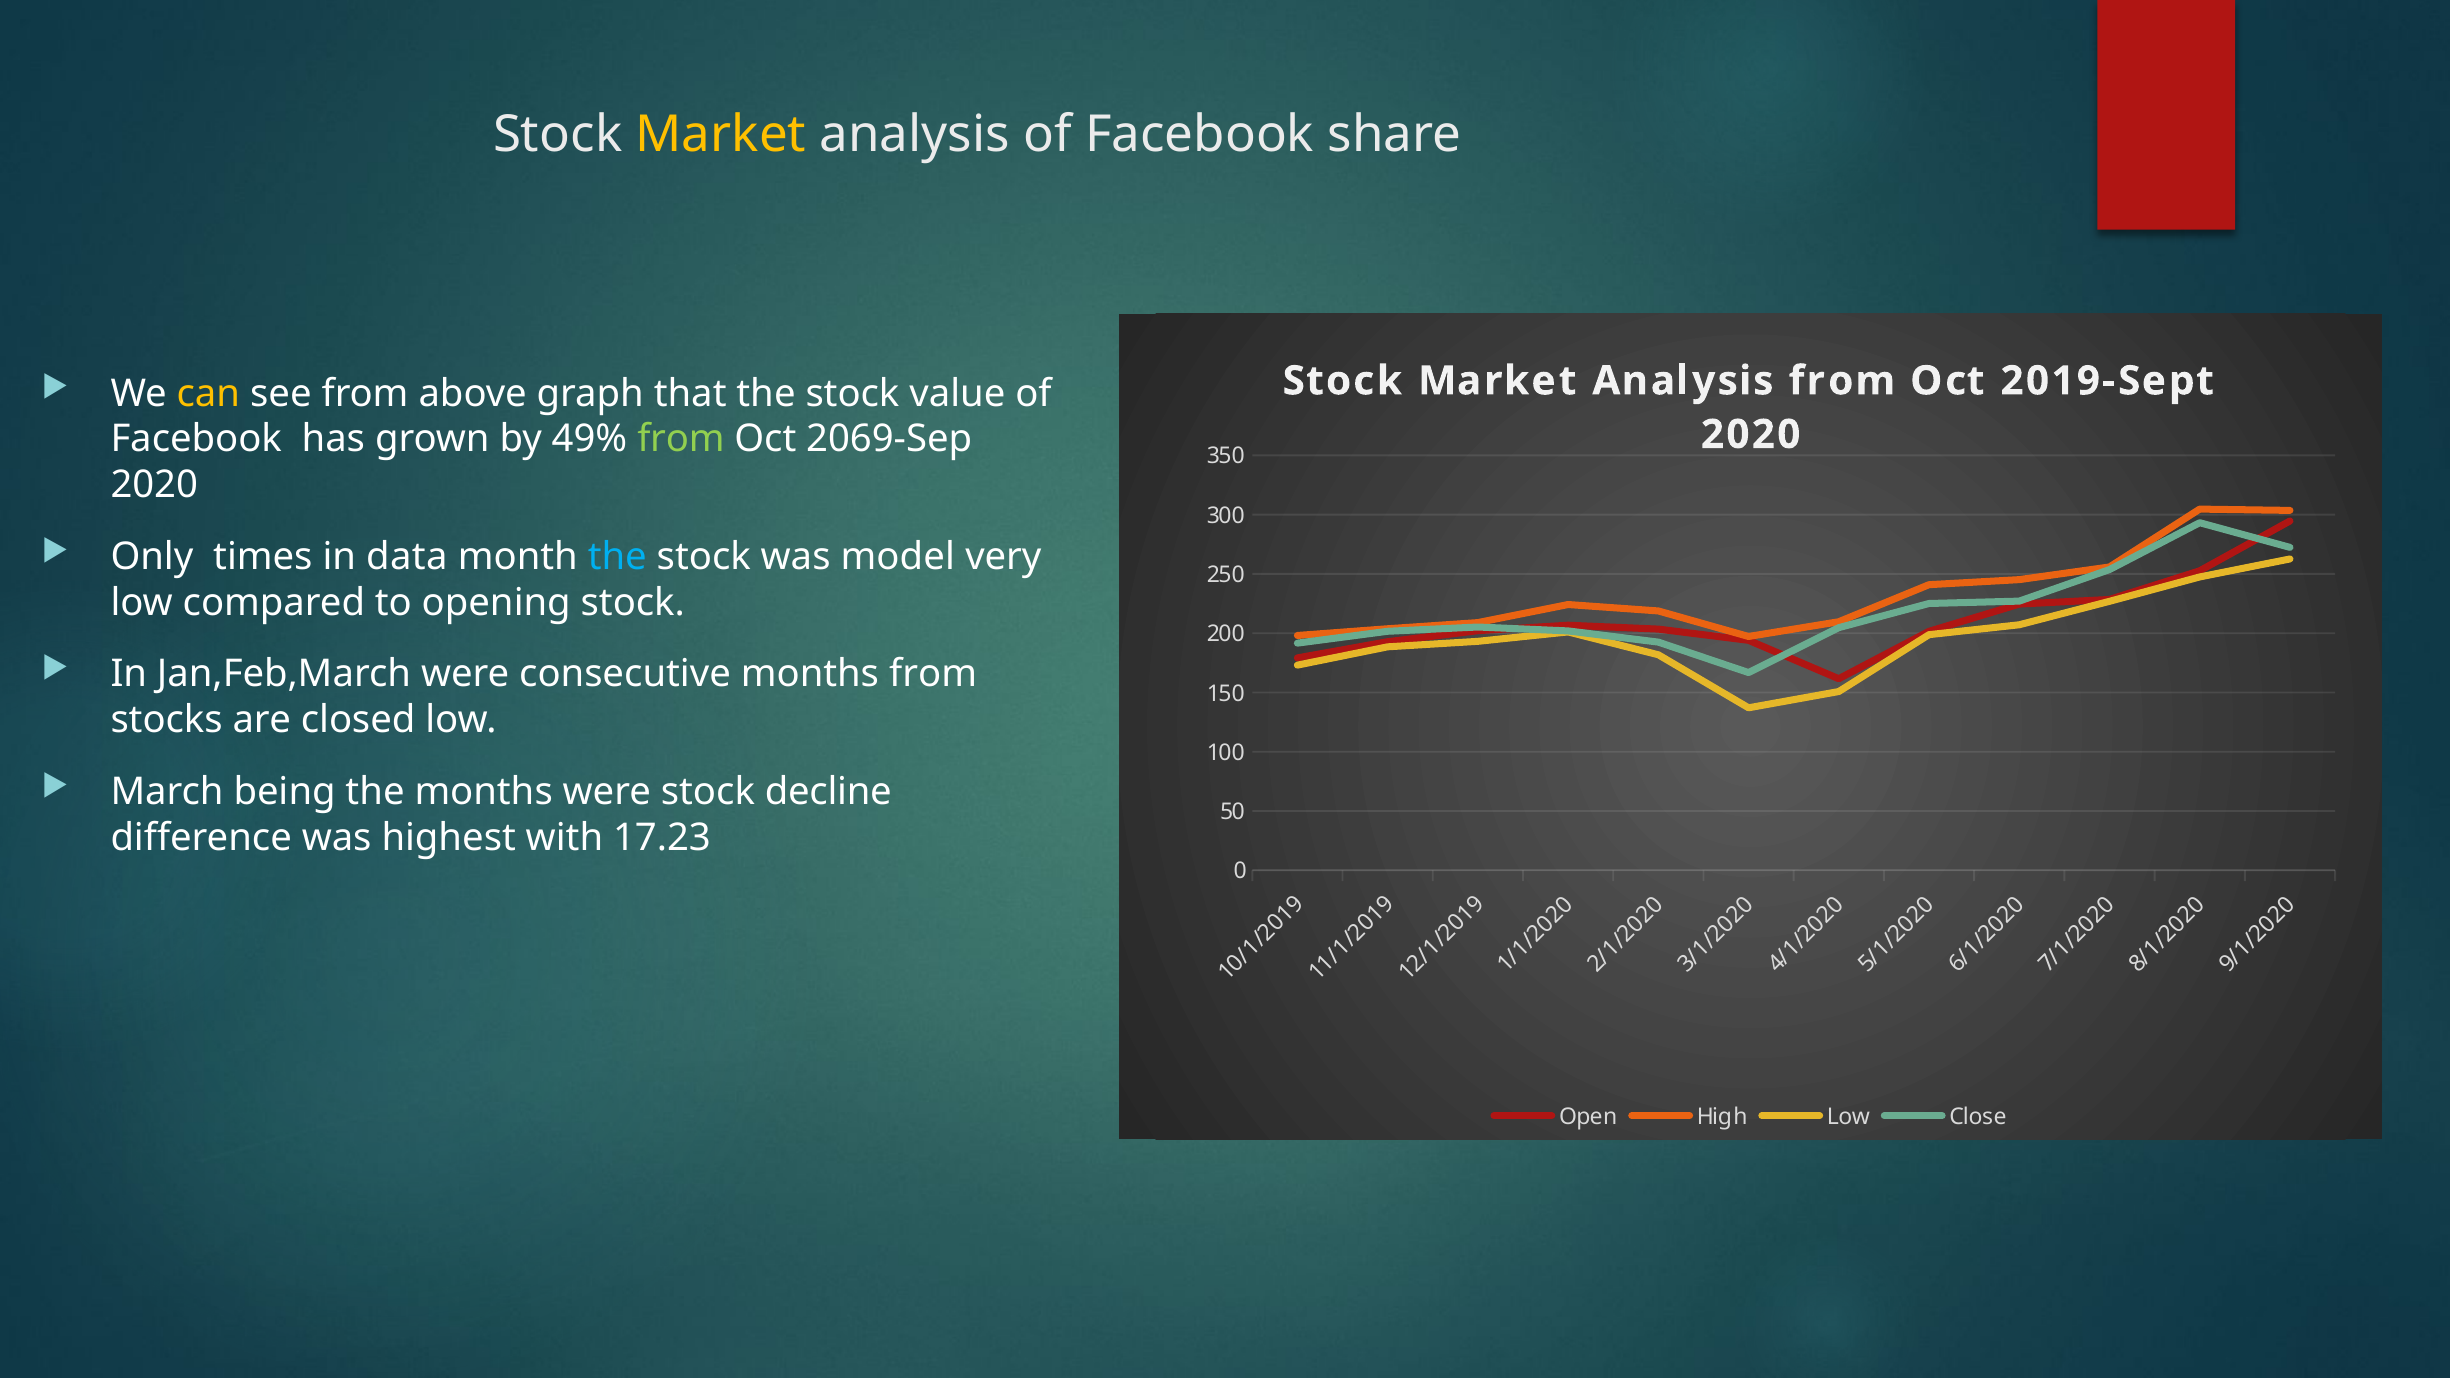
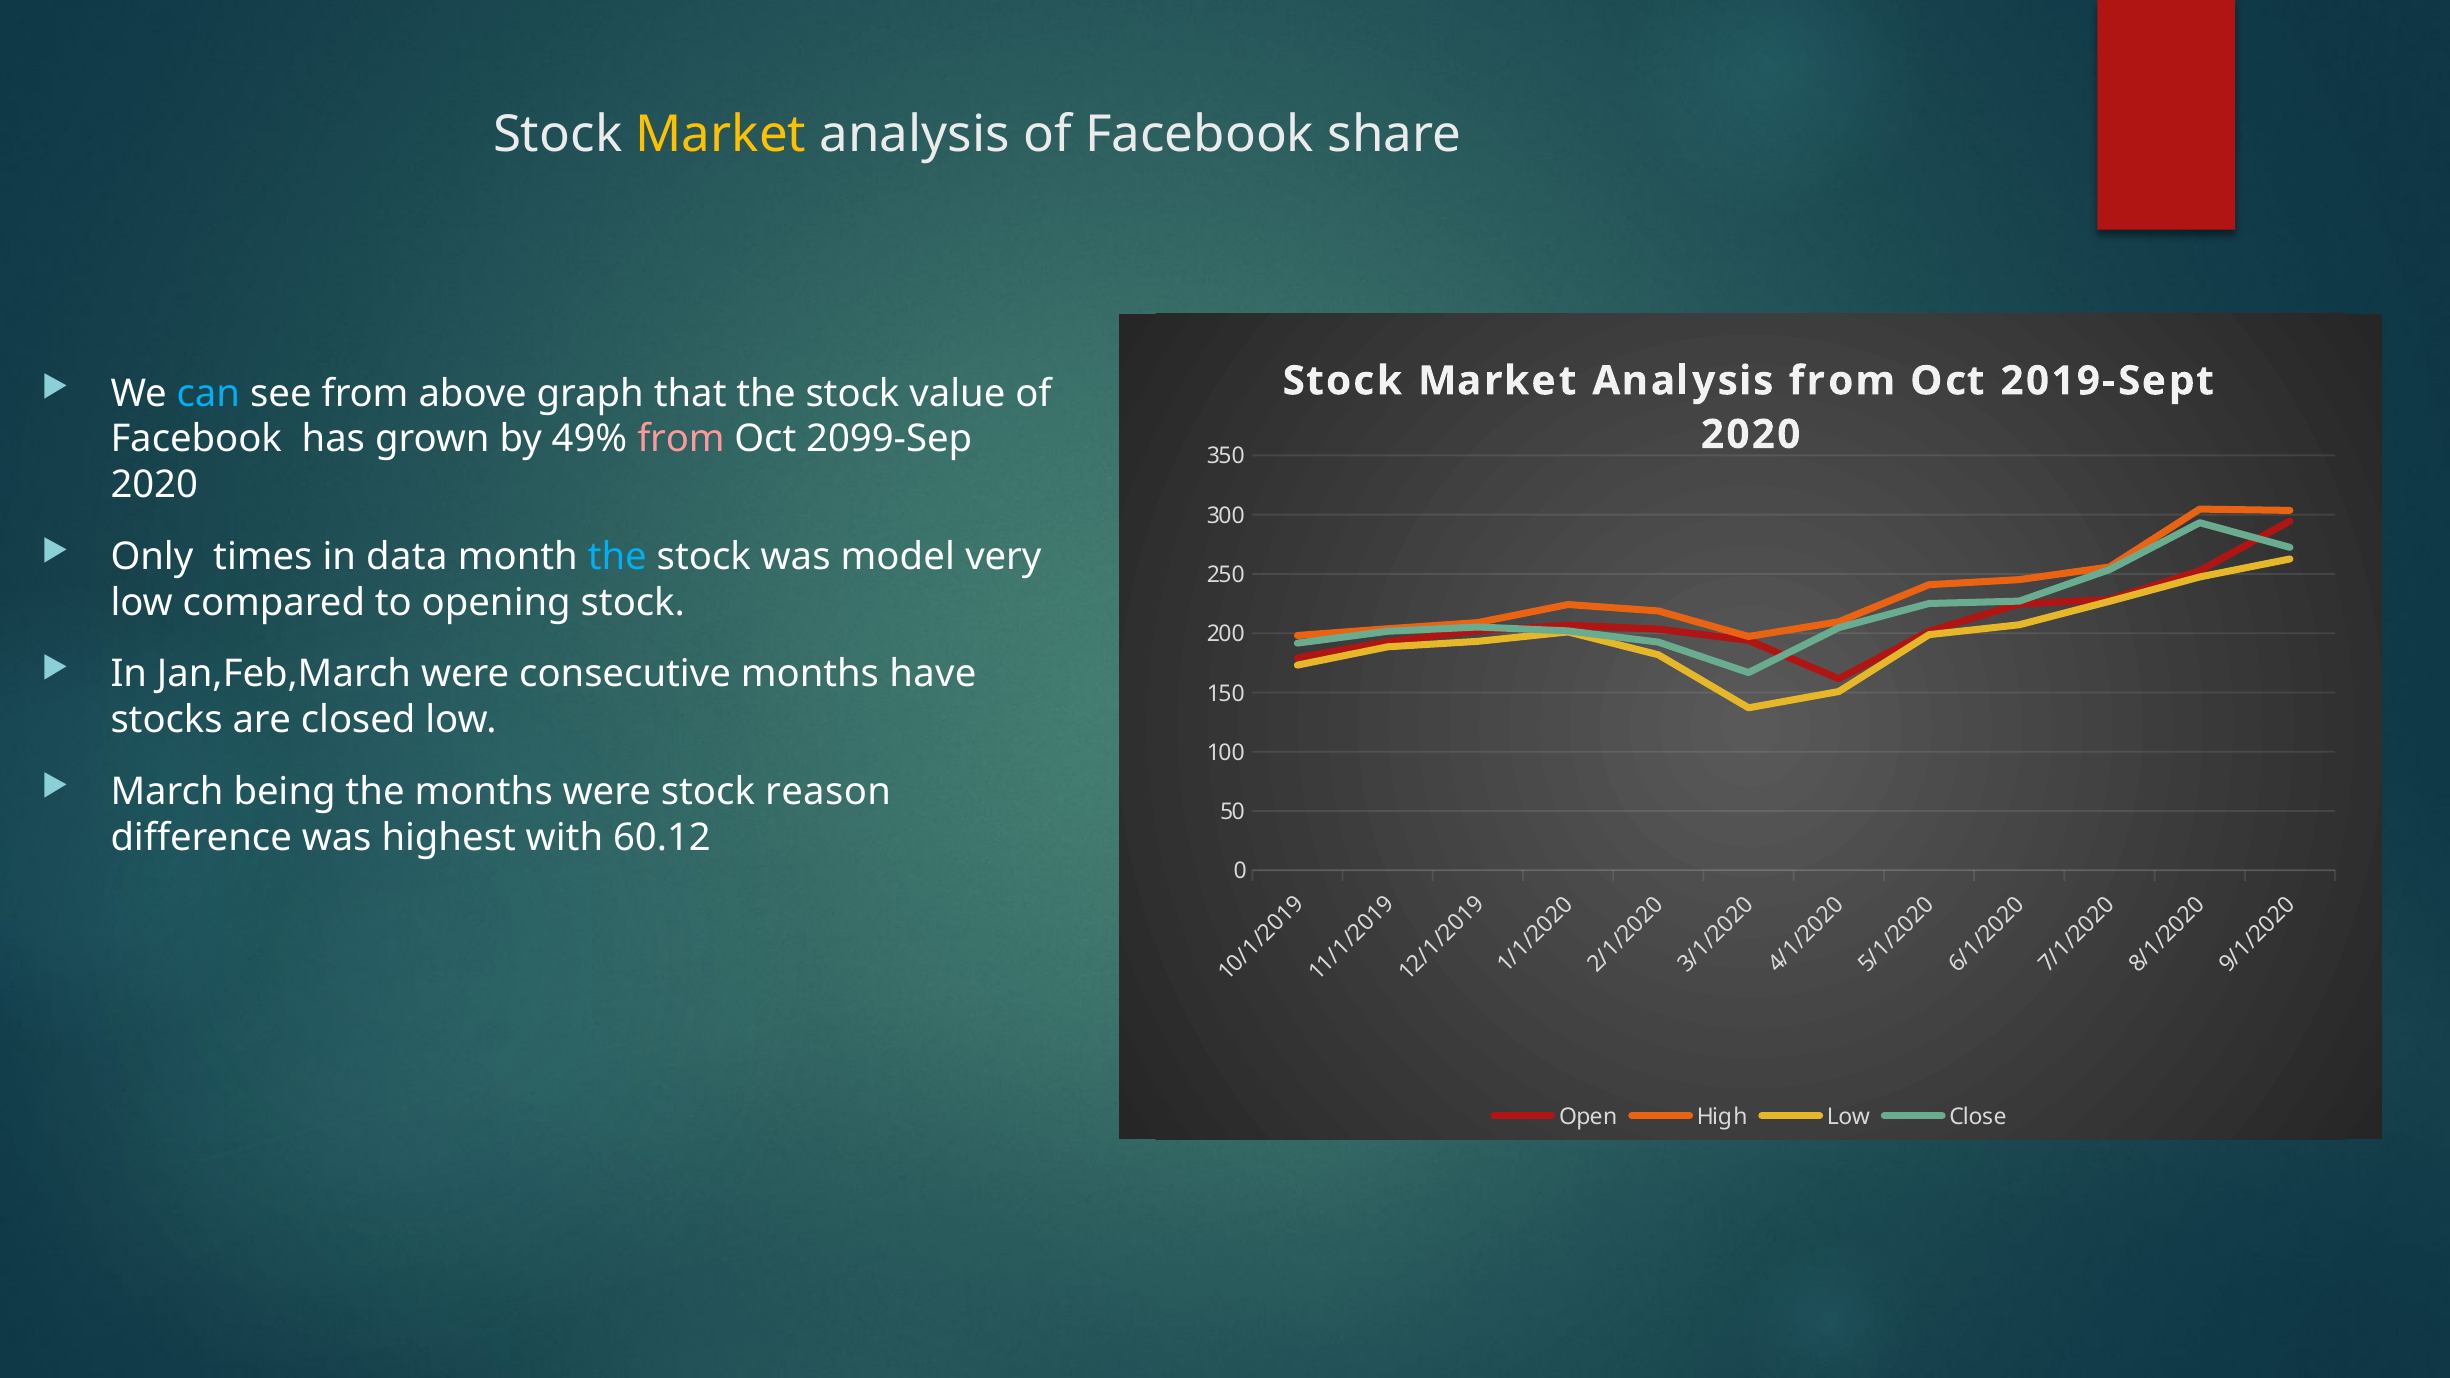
can colour: yellow -> light blue
from at (681, 439) colour: light green -> pink
2069-Sep: 2069-Sep -> 2099-Sep
months from: from -> have
decline: decline -> reason
17.23: 17.23 -> 60.12
